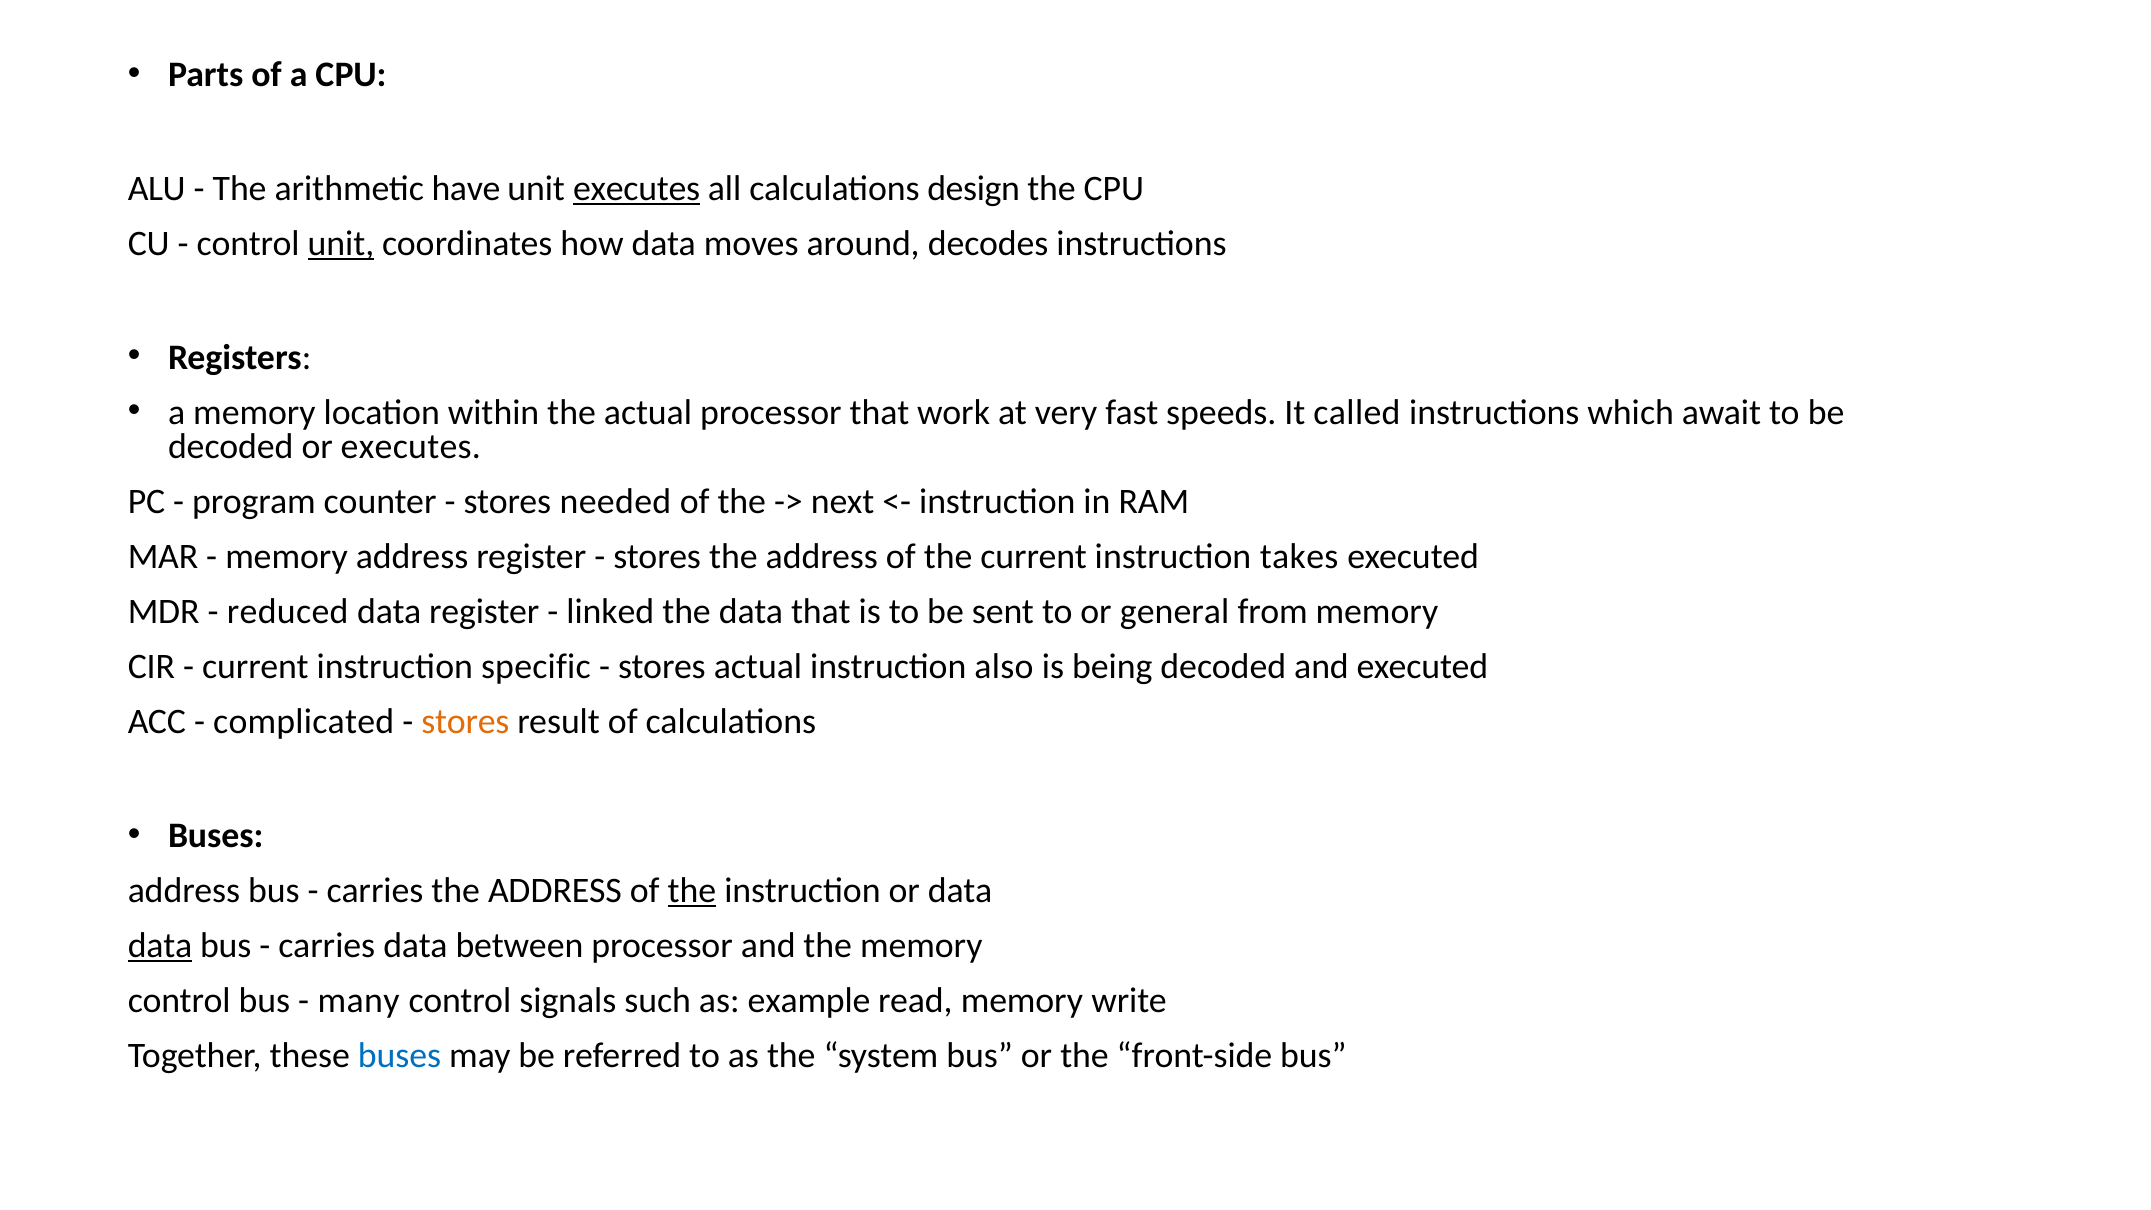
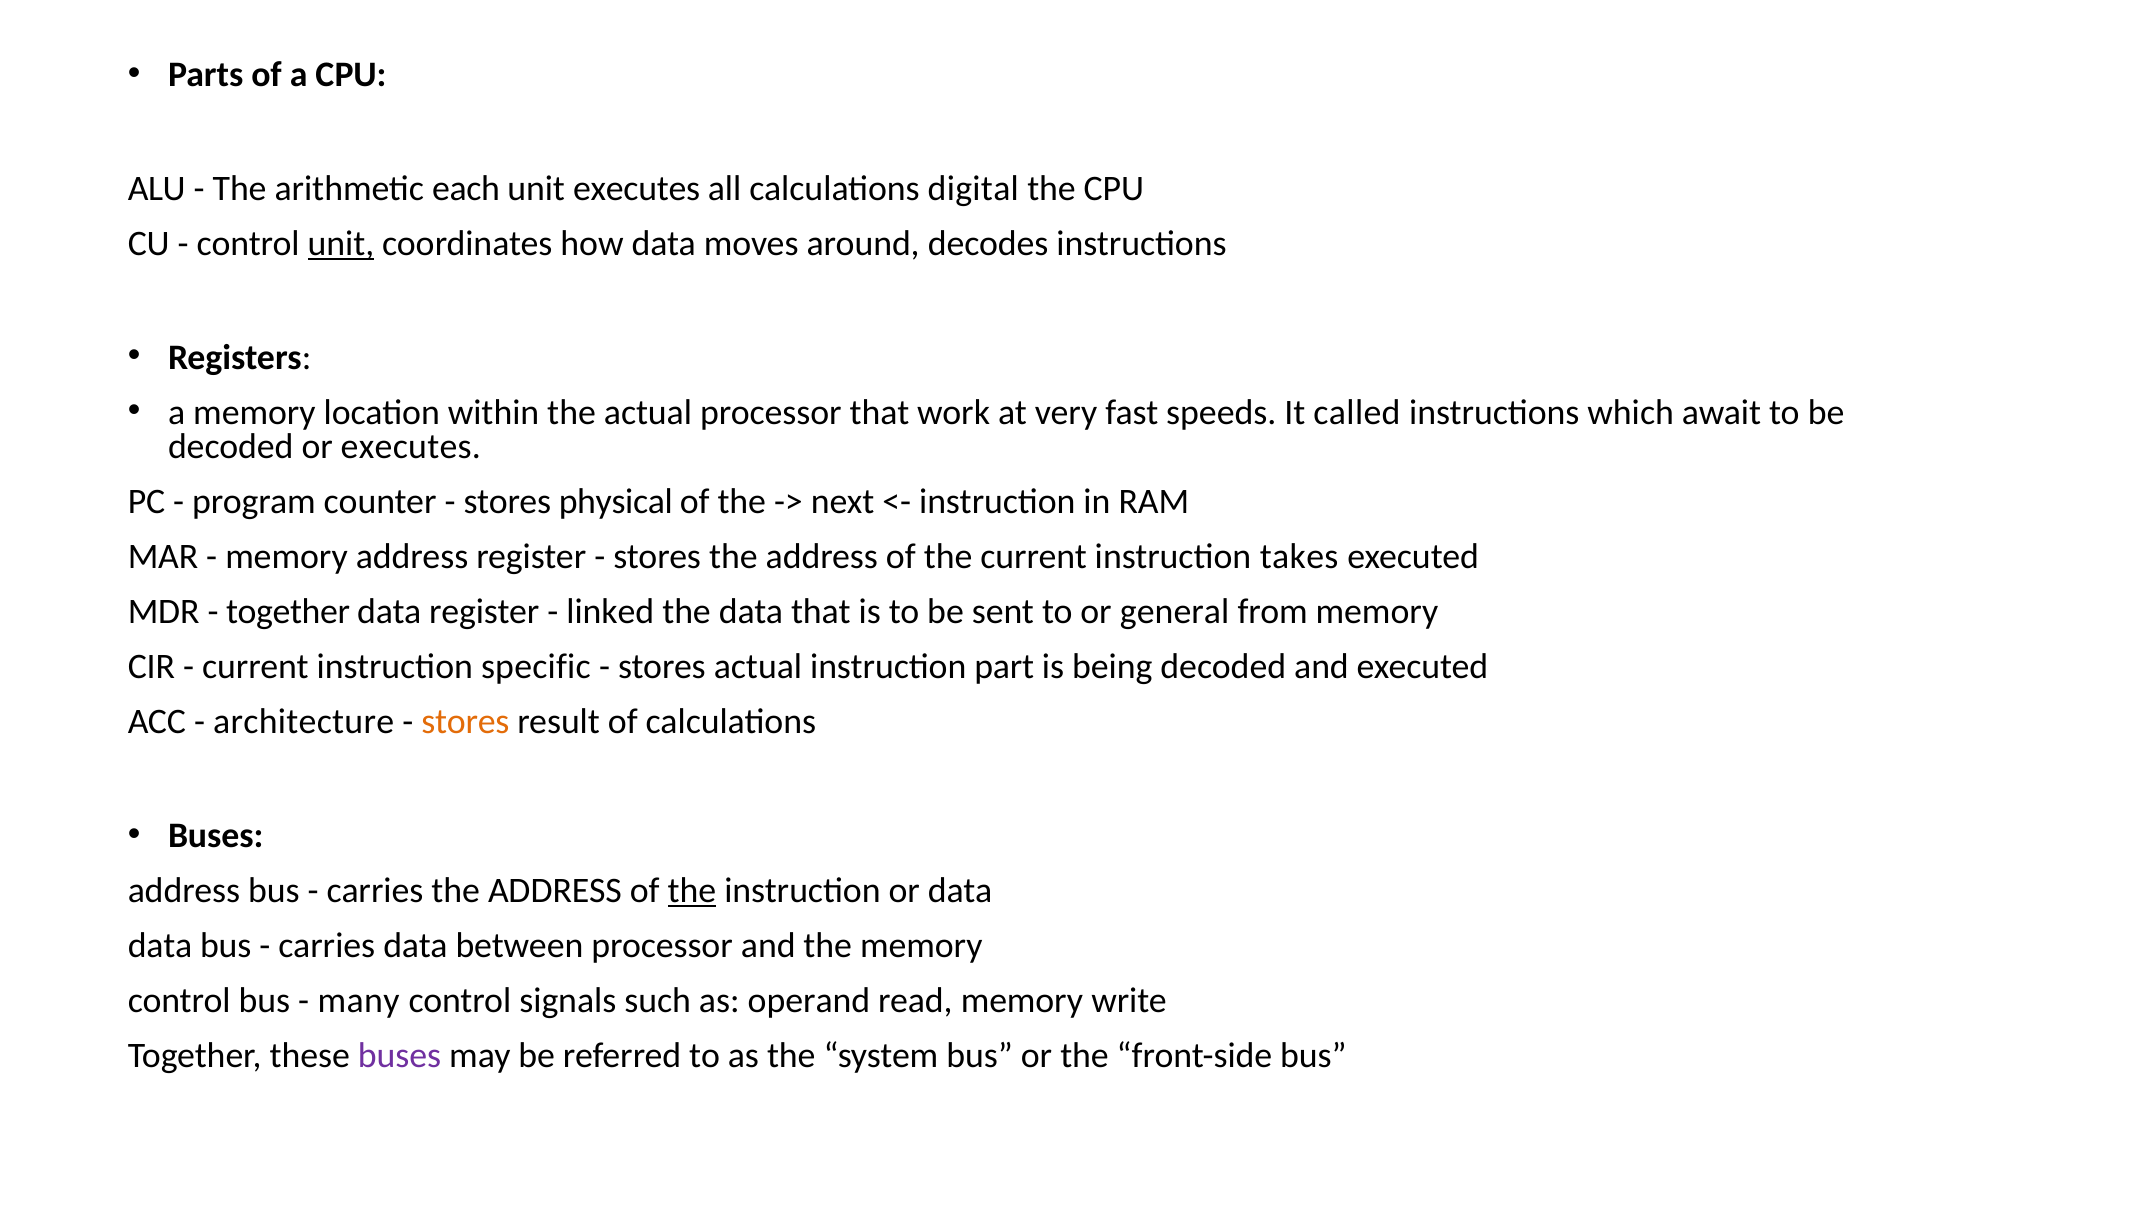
have: have -> each
executes at (637, 189) underline: present -> none
design: design -> digital
needed: needed -> physical
reduced at (288, 612): reduced -> together
also: also -> part
complicated: complicated -> architecture
data at (160, 945) underline: present -> none
example: example -> operand
buses at (399, 1055) colour: blue -> purple
